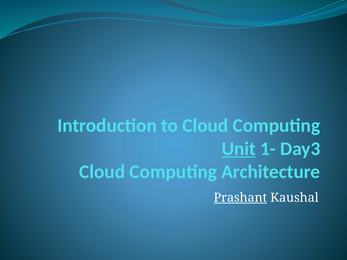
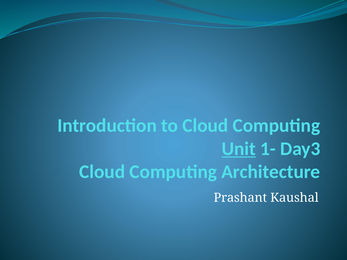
Prashant underline: present -> none
